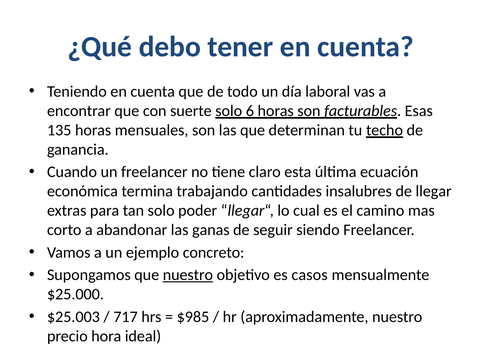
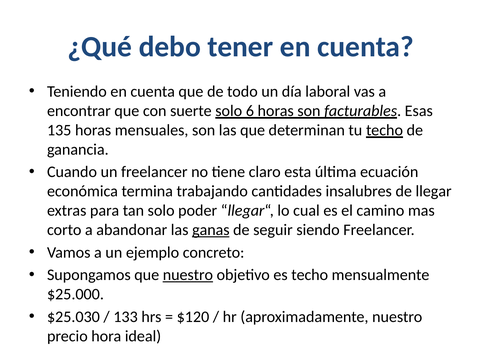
ganas underline: none -> present
es casos: casos -> techo
$25.003: $25.003 -> $25.030
717: 717 -> 133
$985: $985 -> $120
